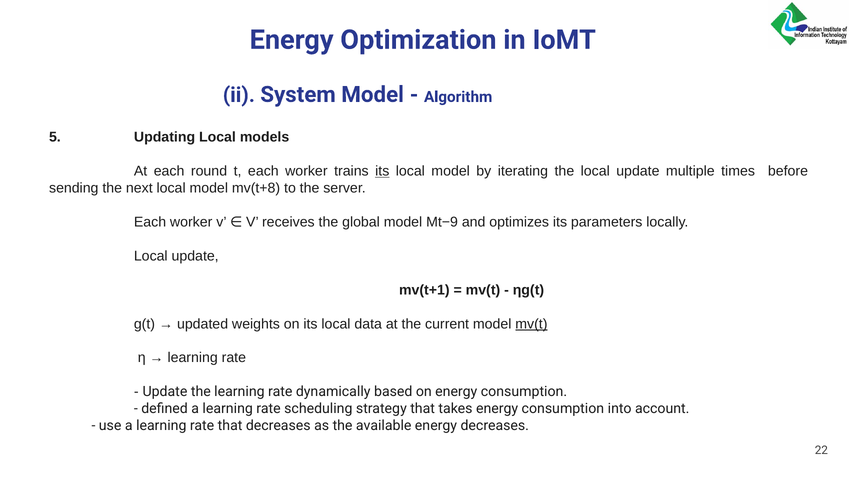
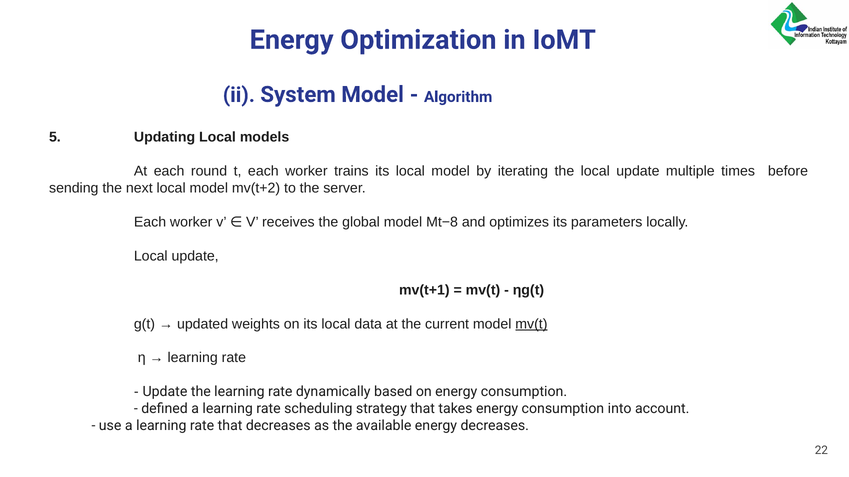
its at (382, 171) underline: present -> none
mv(t+8: mv(t+8 -> mv(t+2
Mt−9: Mt−9 -> Mt−8
